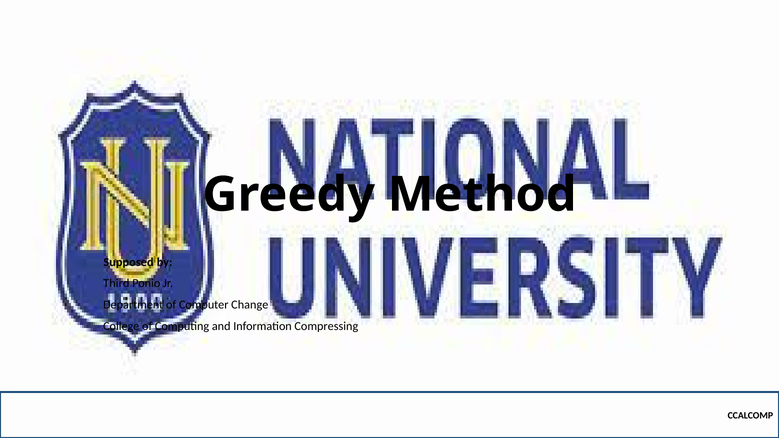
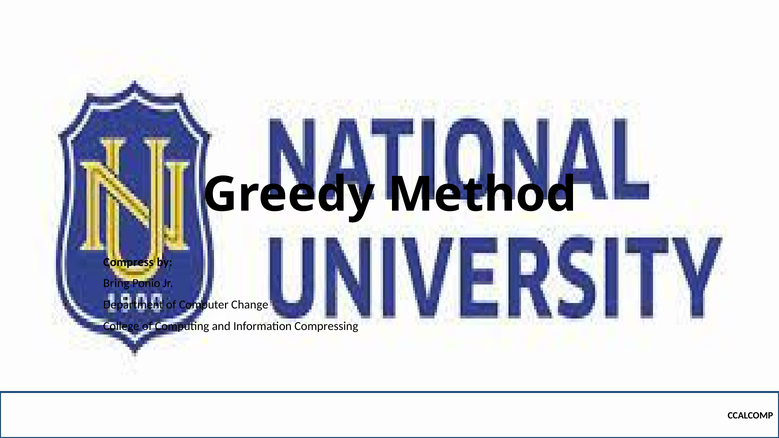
Supposed: Supposed -> Compress
Third: Third -> Bring
